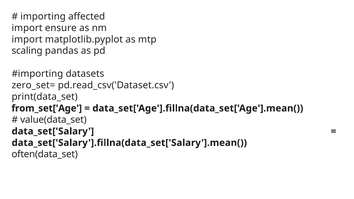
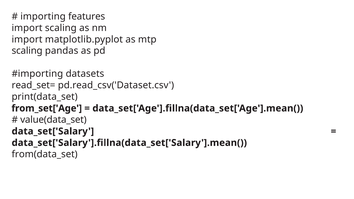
affected: affected -> features
import ensure: ensure -> scaling
zero_set=: zero_set= -> read_set=
often(data_set: often(data_set -> from(data_set
